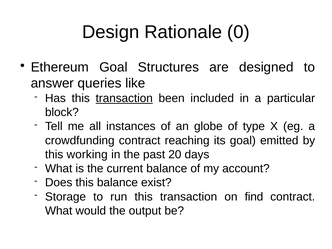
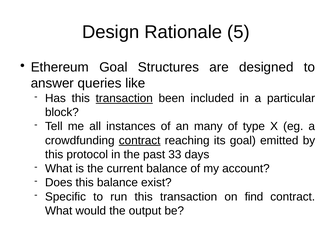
0: 0 -> 5
globe: globe -> many
contract at (140, 140) underline: none -> present
working: working -> protocol
20: 20 -> 33
Storage: Storage -> Specific
